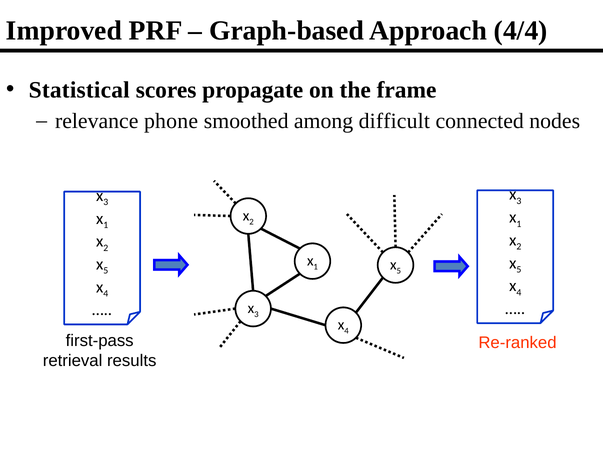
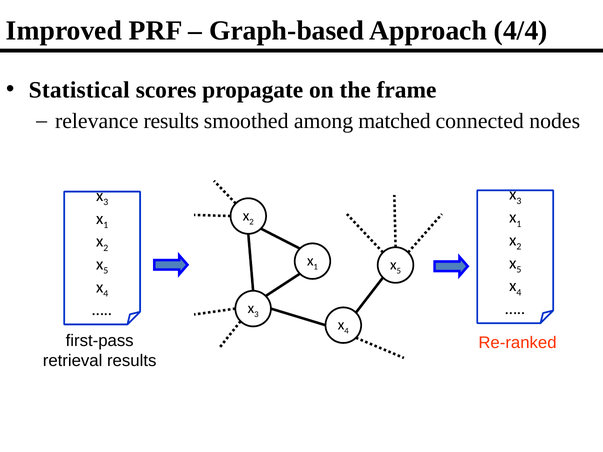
relevance phone: phone -> results
difficult: difficult -> matched
